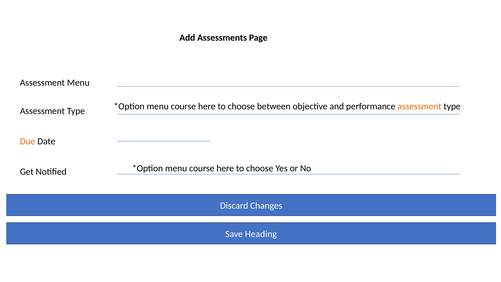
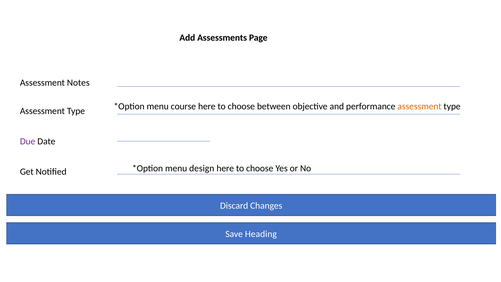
Assessment Menu: Menu -> Notes
Due colour: orange -> purple
course at (202, 168): course -> design
